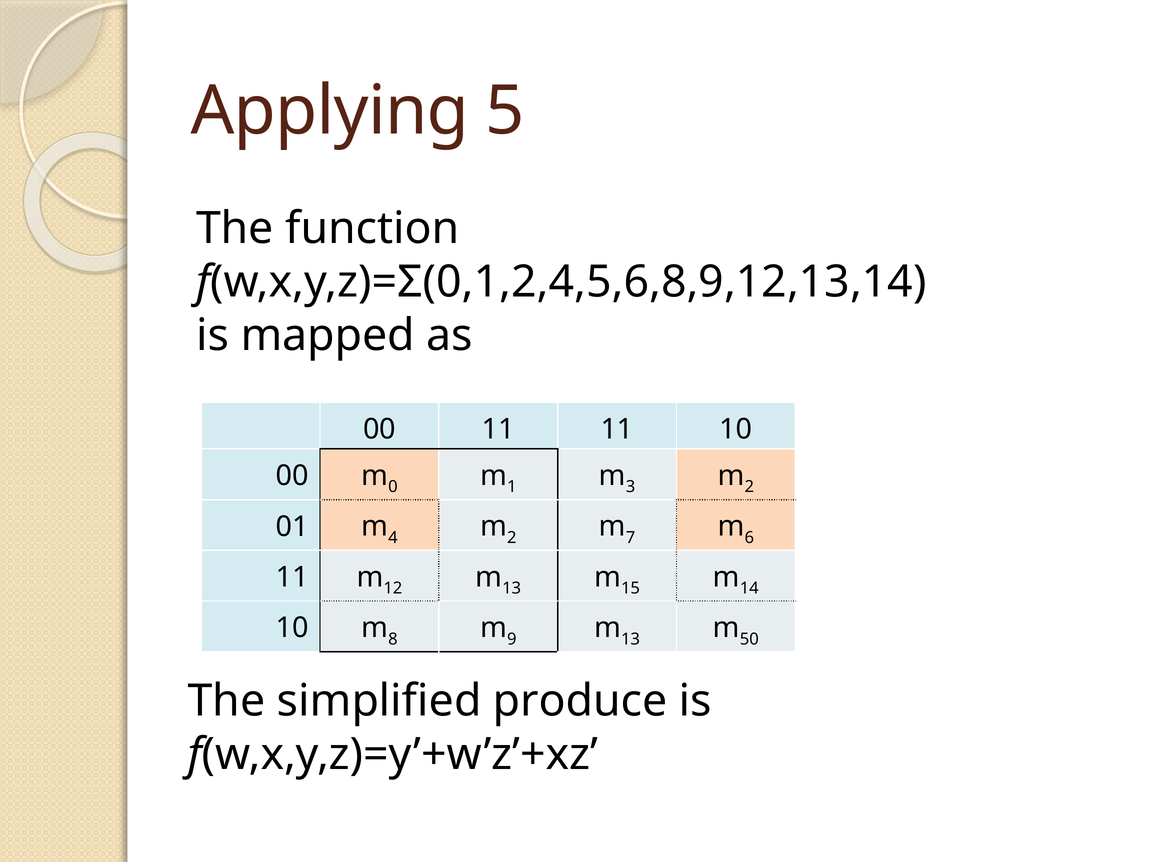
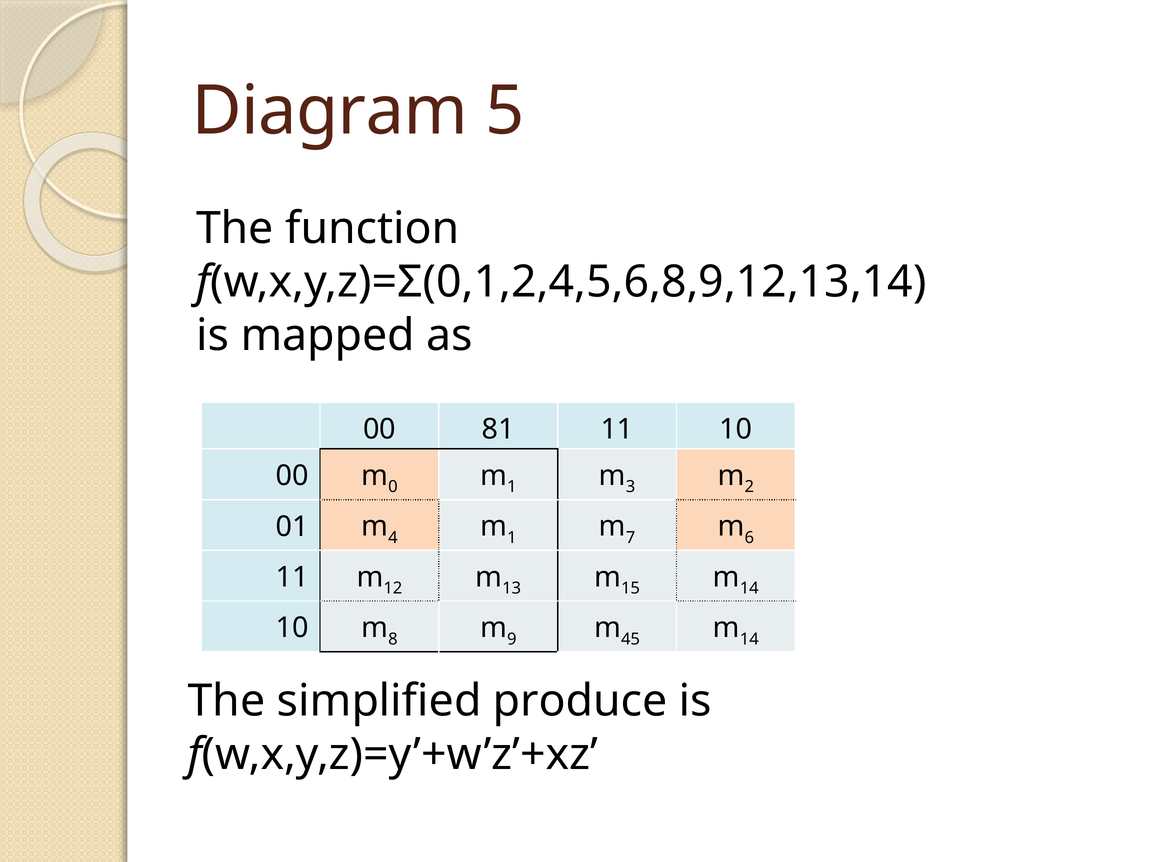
Applying: Applying -> Diagram
00 11: 11 -> 81
2 at (512, 538): 2 -> 1
13 at (630, 639): 13 -> 45
50 at (749, 639): 50 -> 14
